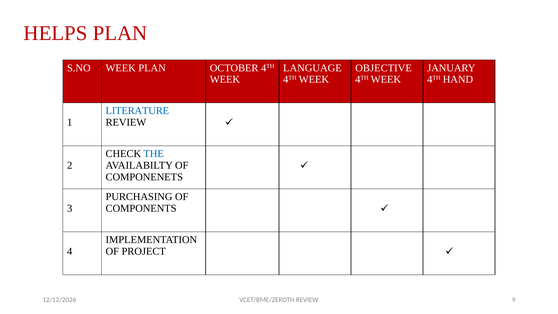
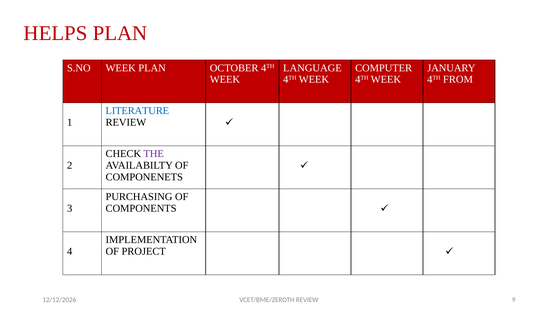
OBJECTIVE: OBJECTIVE -> COMPUTER
HAND: HAND -> FROM
THE colour: blue -> purple
